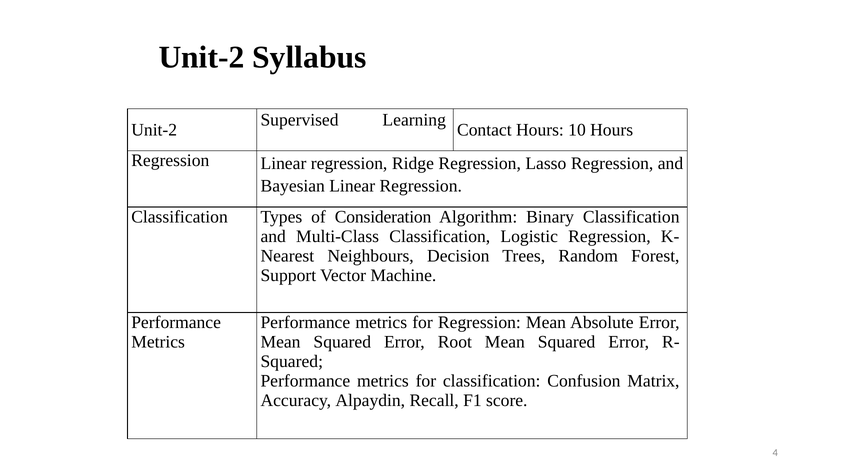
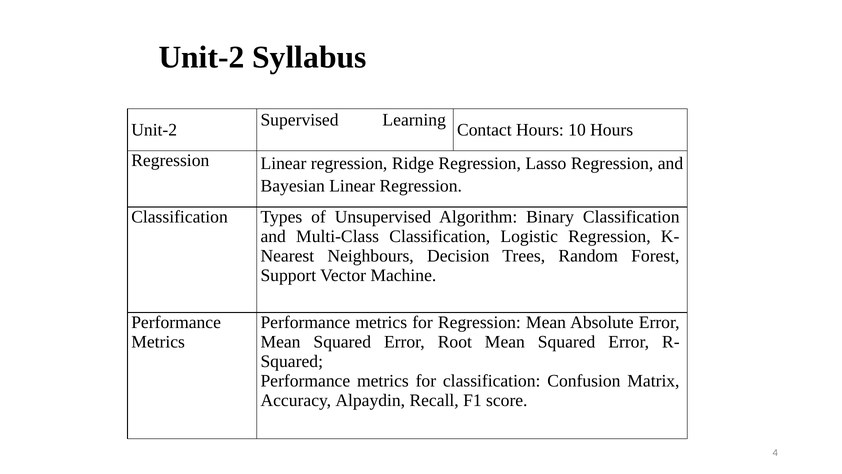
Consideration: Consideration -> Unsupervised
